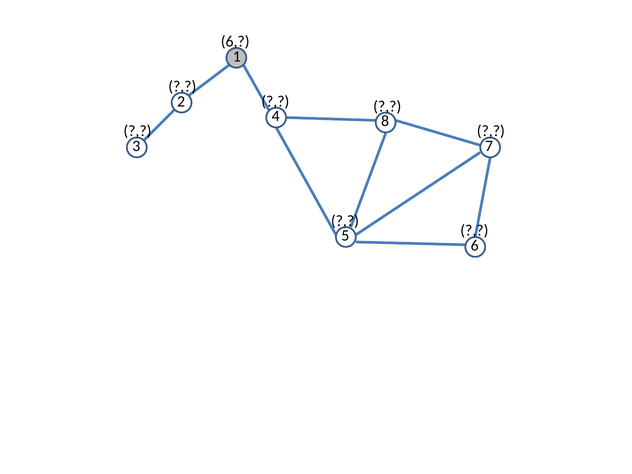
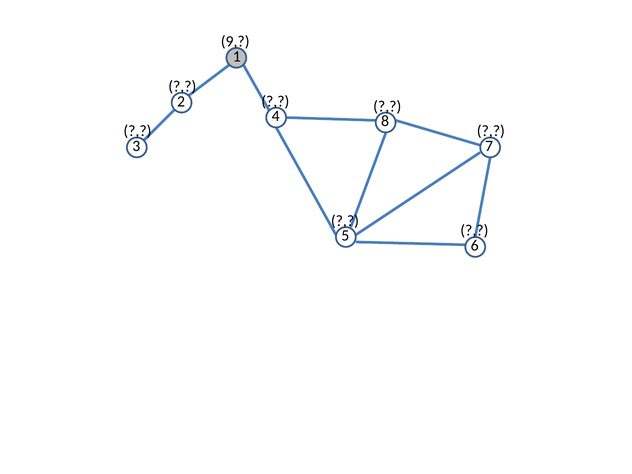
6 at (235, 42): 6 -> 9
